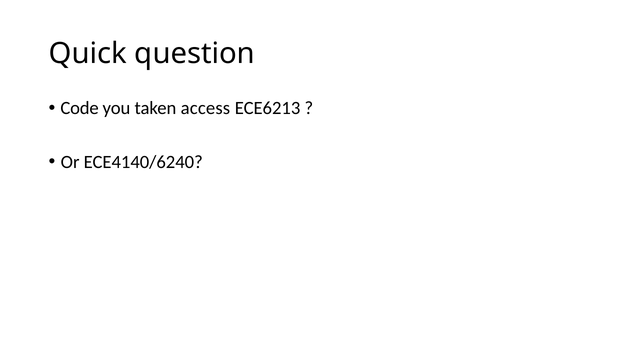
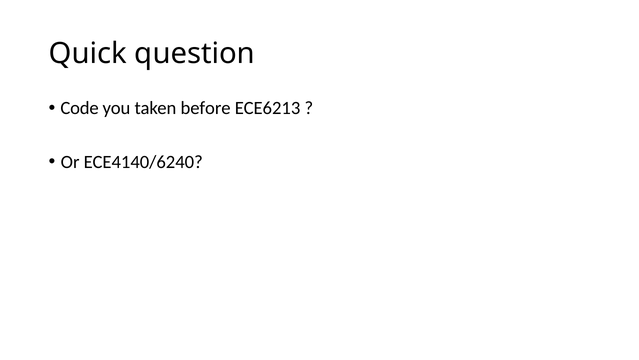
access: access -> before
